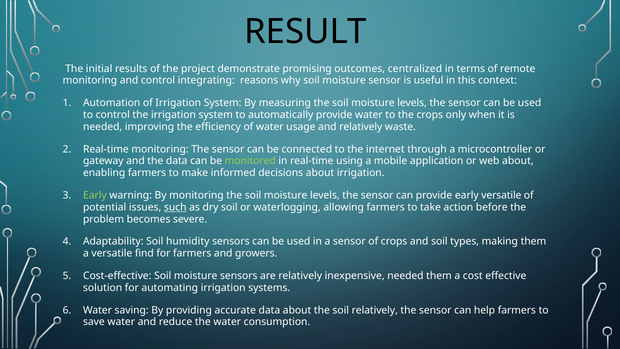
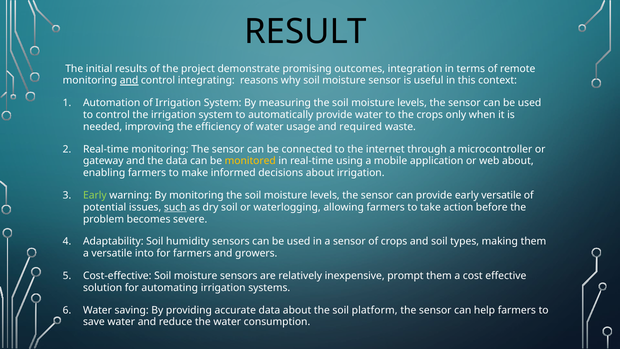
centralized: centralized -> integration
and at (129, 80) underline: none -> present
and relatively: relatively -> required
monitored colour: light green -> yellow
find: find -> into
inexpensive needed: needed -> prompt
soil relatively: relatively -> platform
